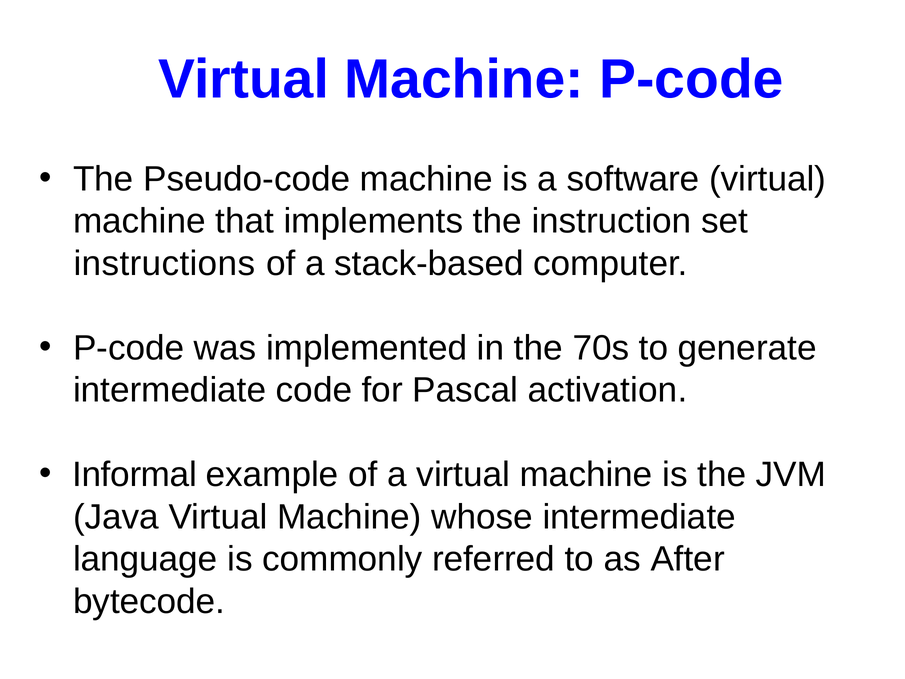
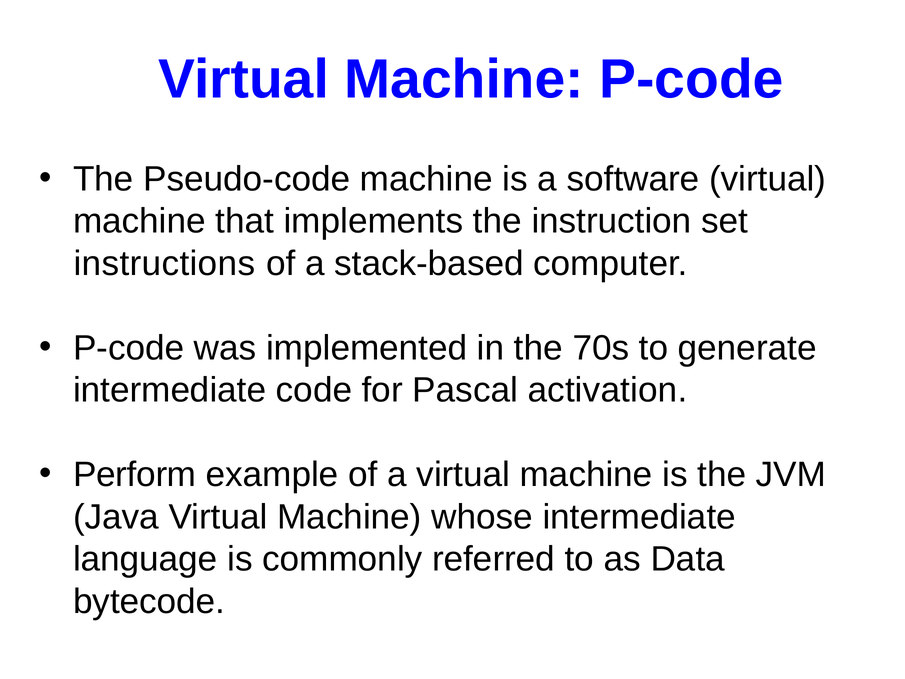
Informal: Informal -> Perform
After: After -> Data
